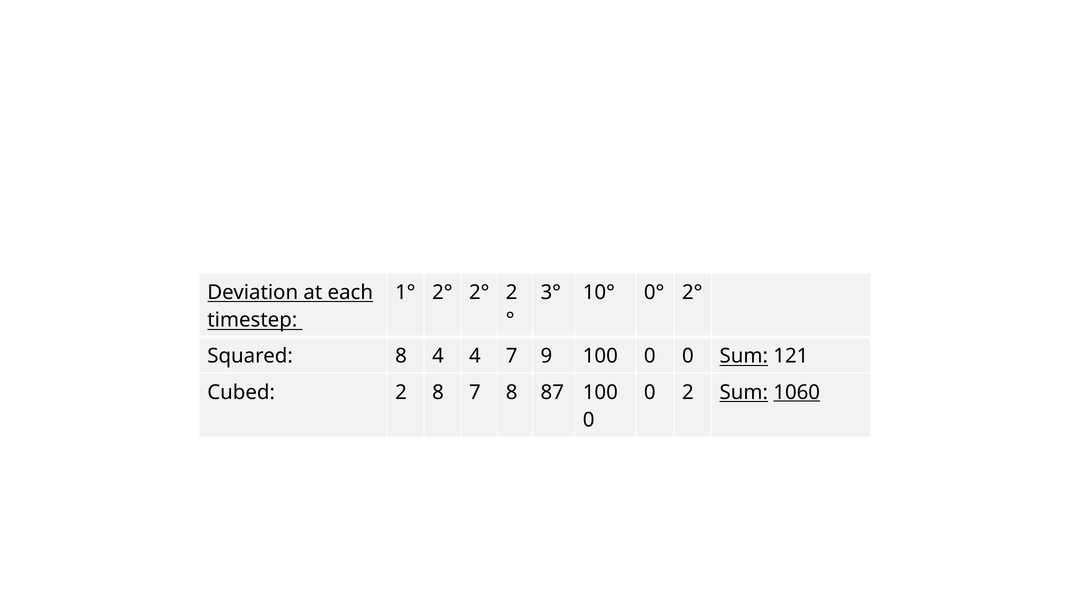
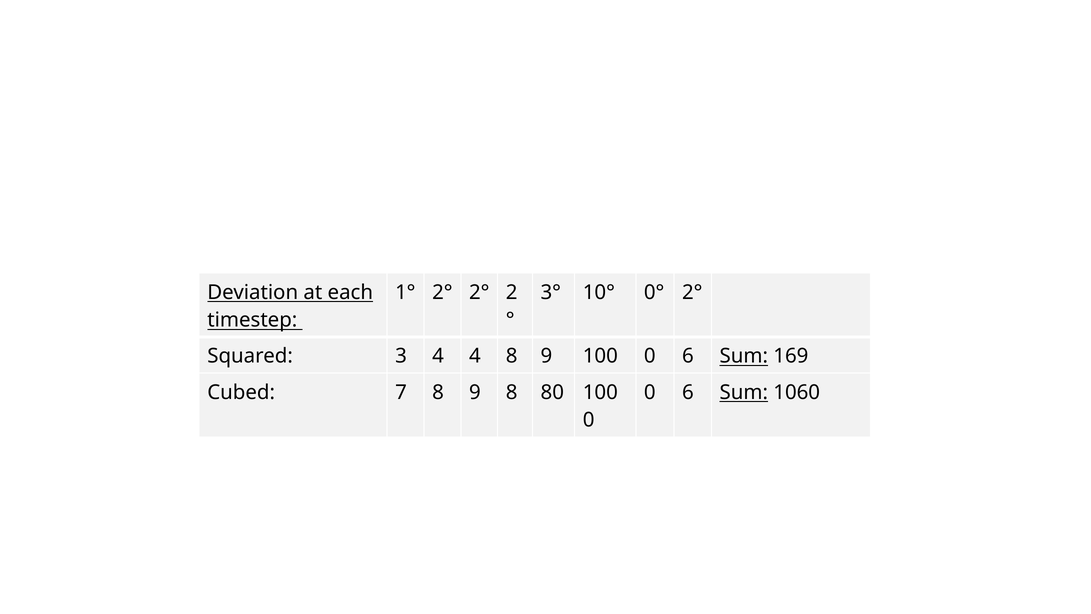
Squared 8: 8 -> 3
4 7: 7 -> 8
9 100 0 0: 0 -> 6
121: 121 -> 169
Cubed 2: 2 -> 7
7 at (475, 392): 7 -> 9
87: 87 -> 80
2 at (688, 392): 2 -> 6
1060 underline: present -> none
